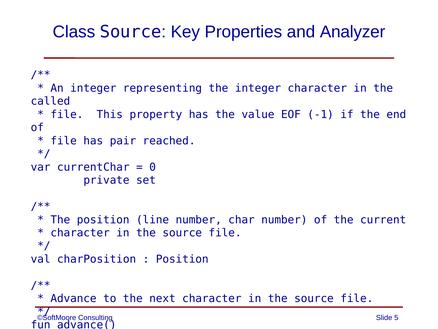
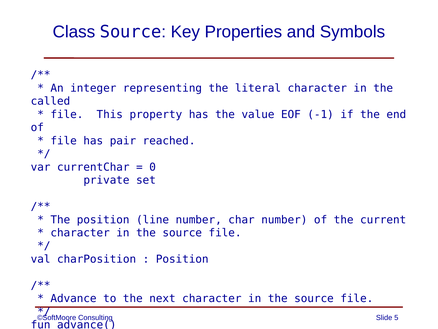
Analyzer: Analyzer -> Symbols
the integer: integer -> literal
